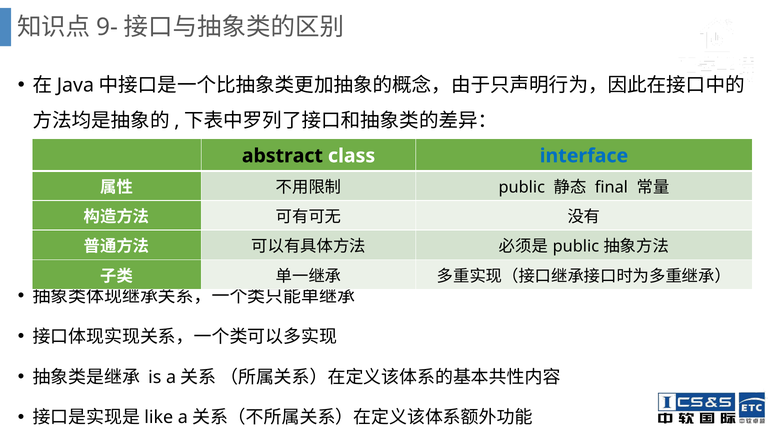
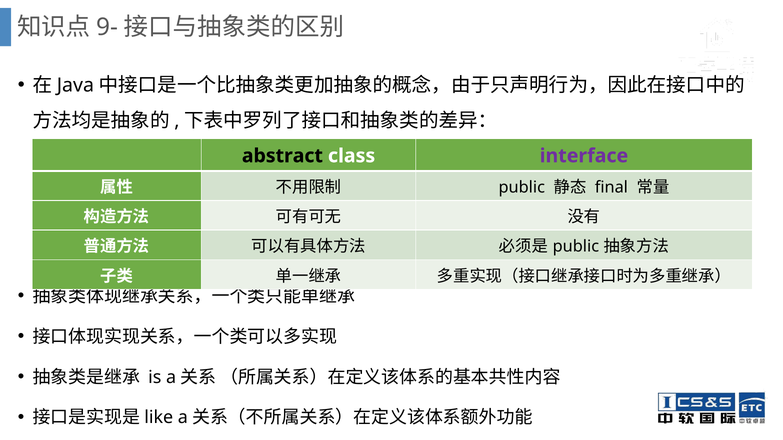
interface colour: blue -> purple
